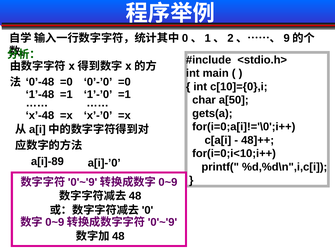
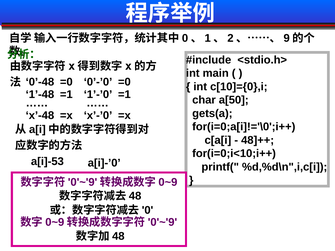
a[i]-89: a[i]-89 -> a[i]-53
